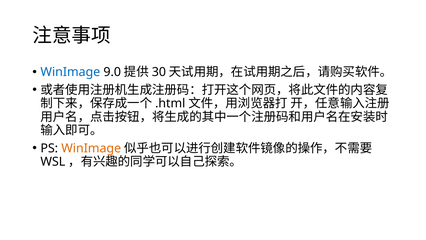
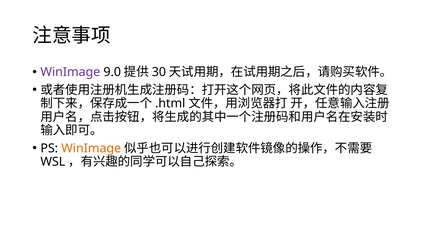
WinImage at (70, 72) colour: blue -> purple
